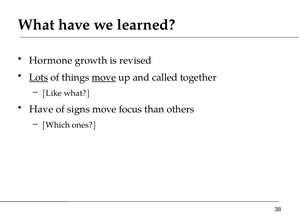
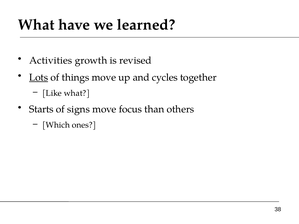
Hormone: Hormone -> Activities
move at (104, 77) underline: present -> none
called: called -> cycles
Have at (41, 109): Have -> Starts
